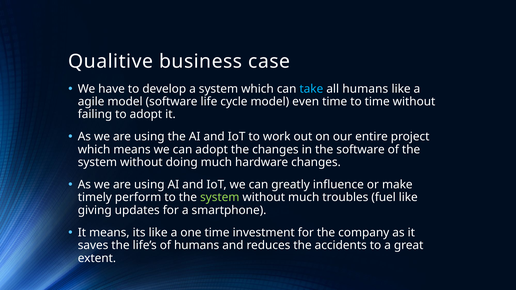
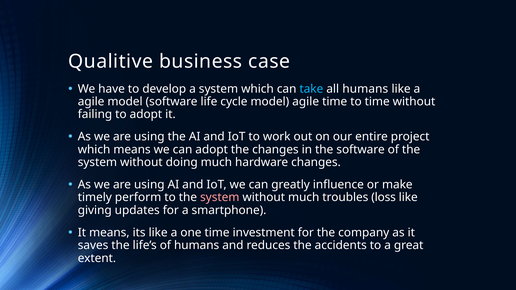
model even: even -> agile
system at (220, 198) colour: light green -> pink
fuel: fuel -> loss
